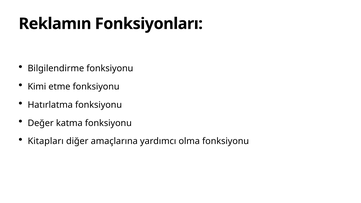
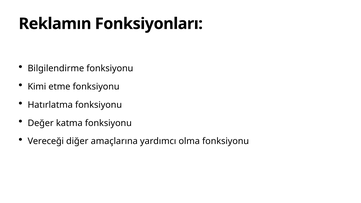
Kitapları: Kitapları -> Vereceği
